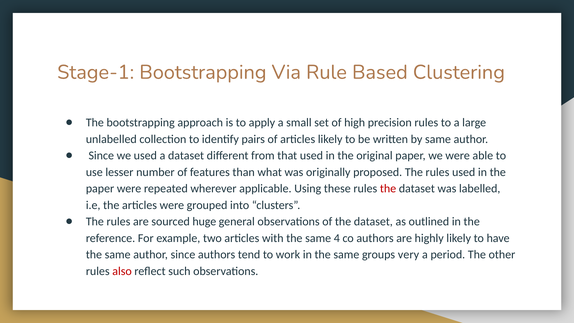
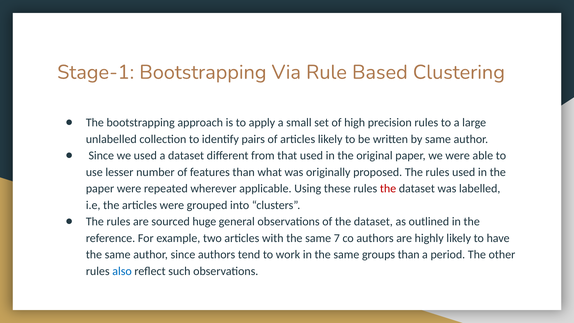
4: 4 -> 7
groups very: very -> than
also colour: red -> blue
